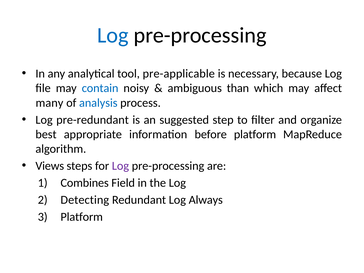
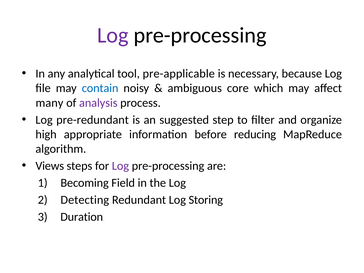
Log at (113, 35) colour: blue -> purple
than: than -> core
analysis colour: blue -> purple
best: best -> high
before platform: platform -> reducing
Combines: Combines -> Becoming
Always: Always -> Storing
Platform at (82, 217): Platform -> Duration
